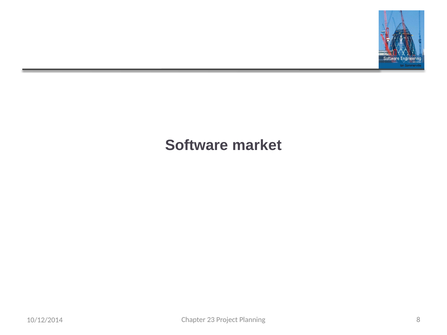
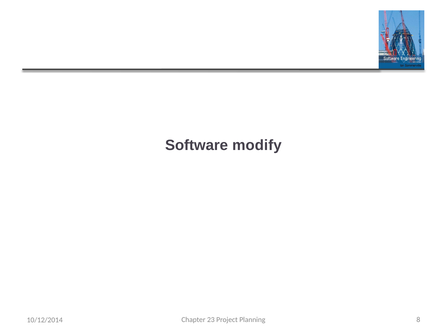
market: market -> modify
